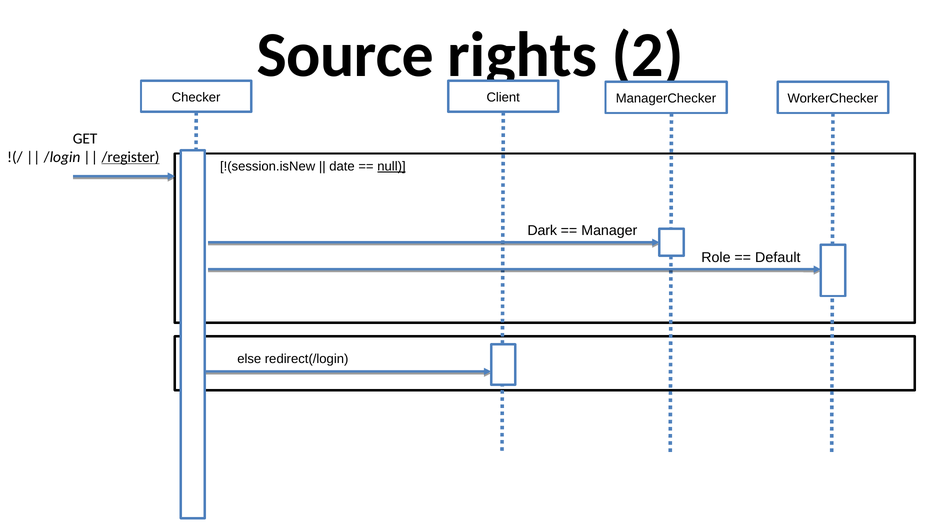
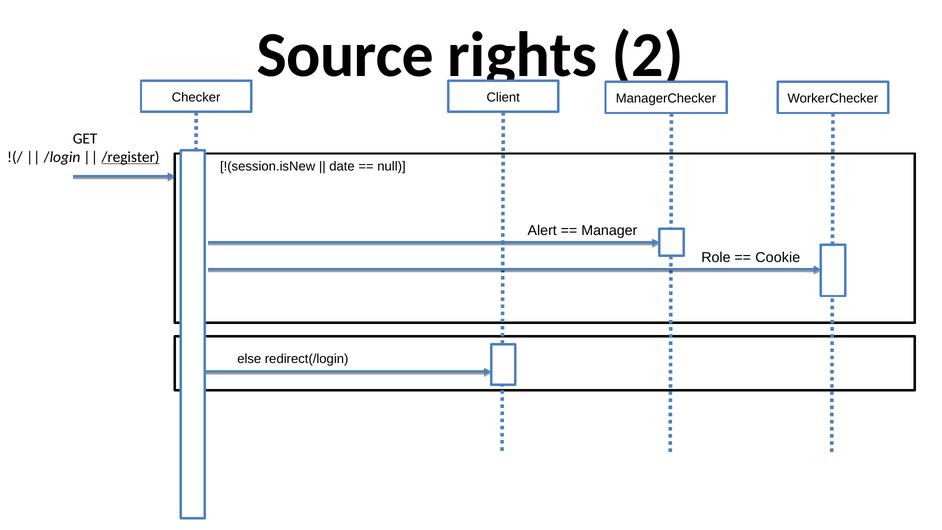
null underline: present -> none
Dark: Dark -> Alert
Default: Default -> Cookie
